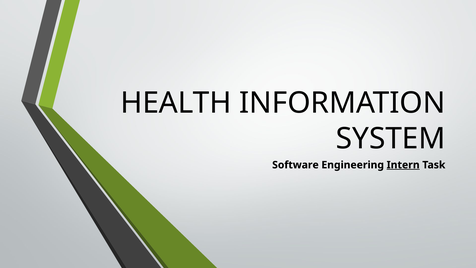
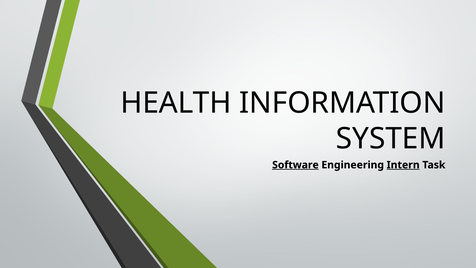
Software underline: none -> present
